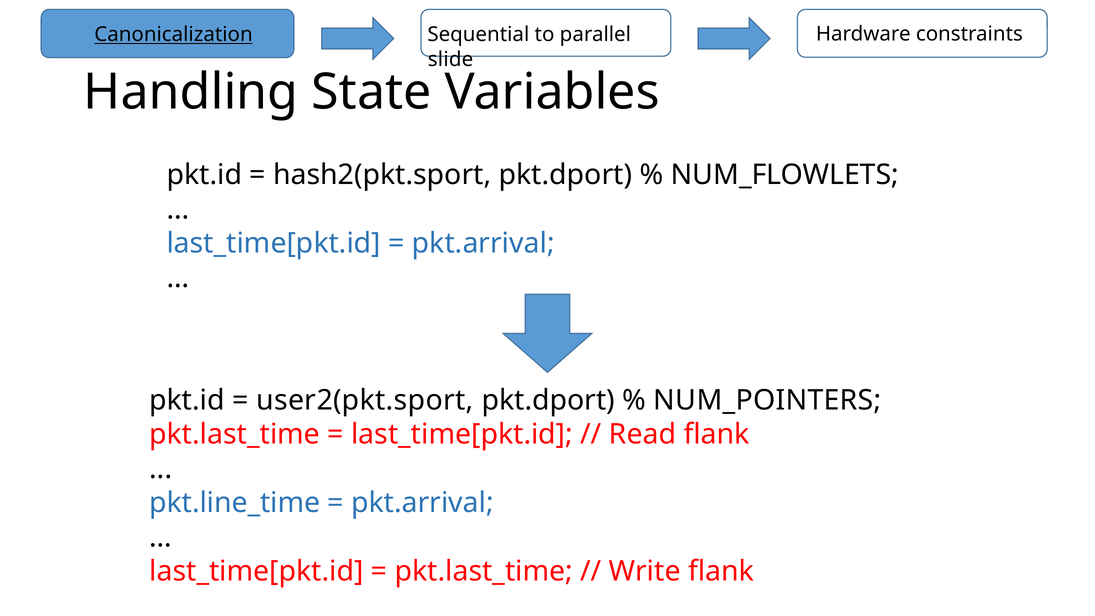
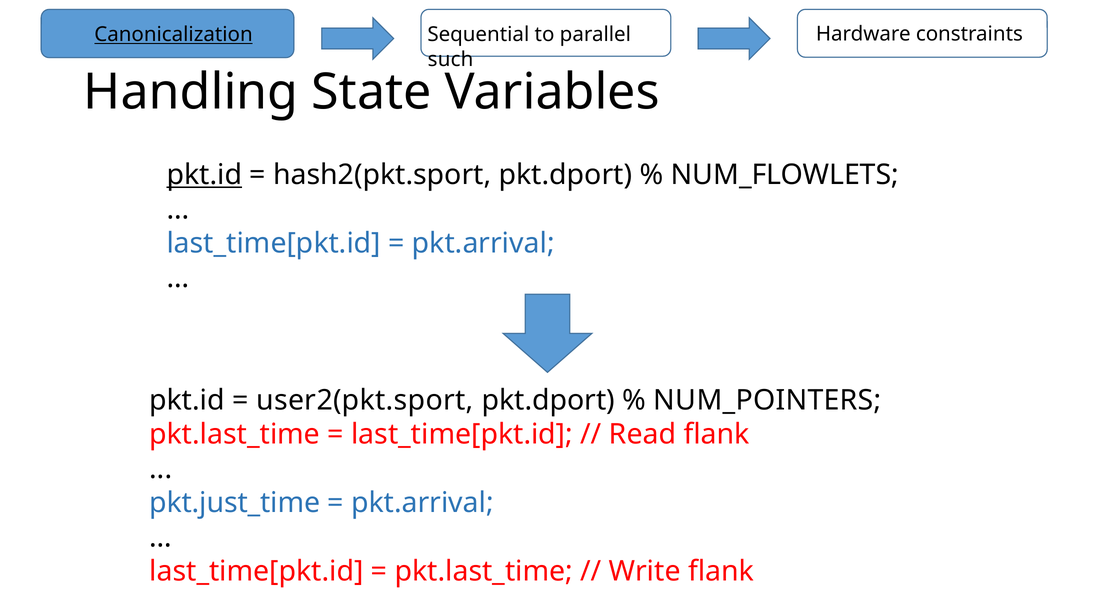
slide: slide -> such
pkt.id at (204, 175) underline: none -> present
pkt.line_time: pkt.line_time -> pkt.just_time
